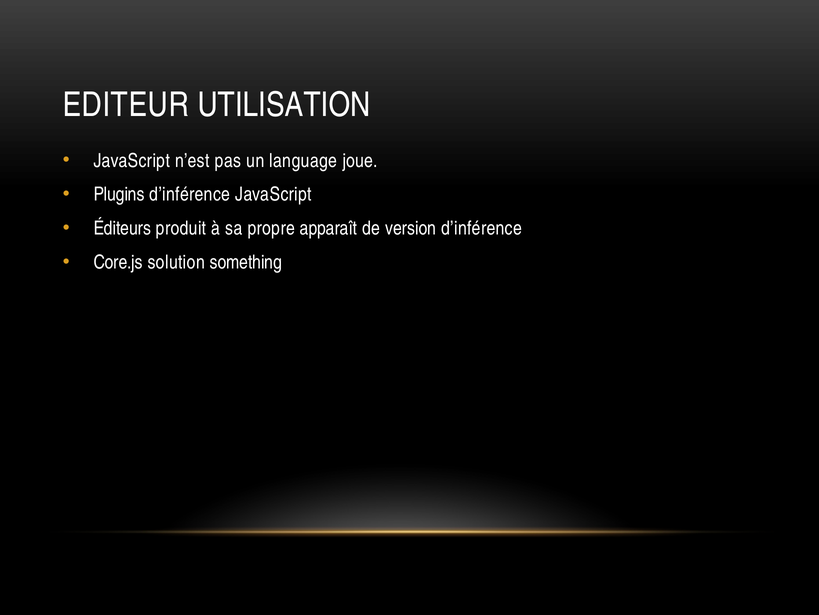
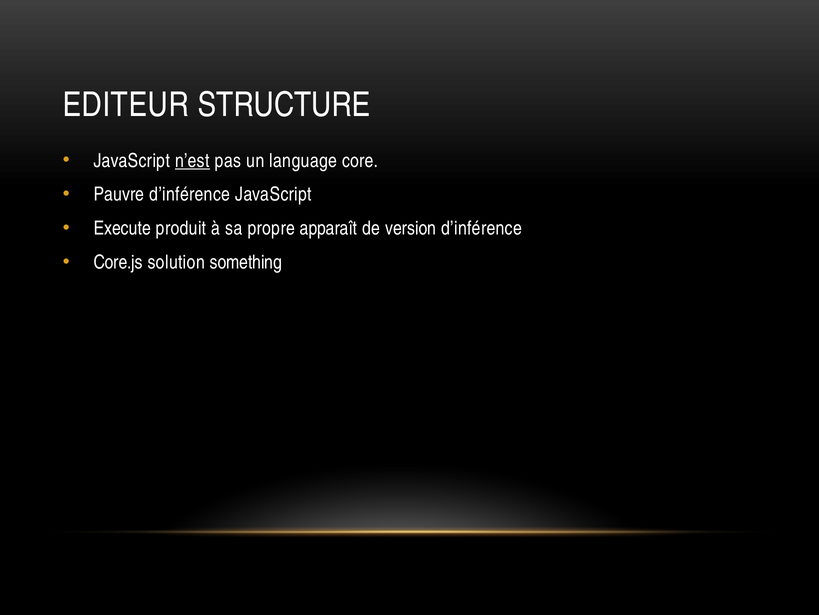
UTILISATION: UTILISATION -> STRUCTURE
n’est underline: none -> present
joue: joue -> core
Plugins: Plugins -> Pauvre
Éditeurs: Éditeurs -> Execute
